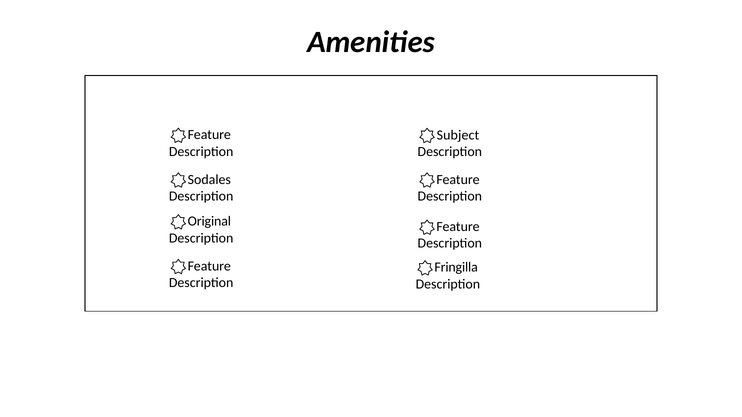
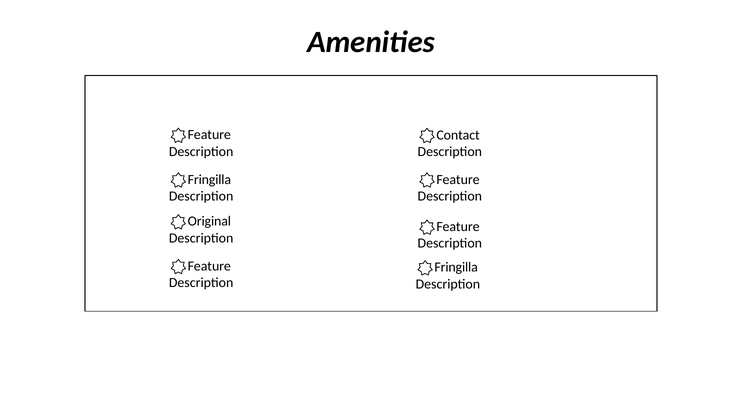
Subject: Subject -> Contact
Sodales at (209, 180): Sodales -> Fringilla
